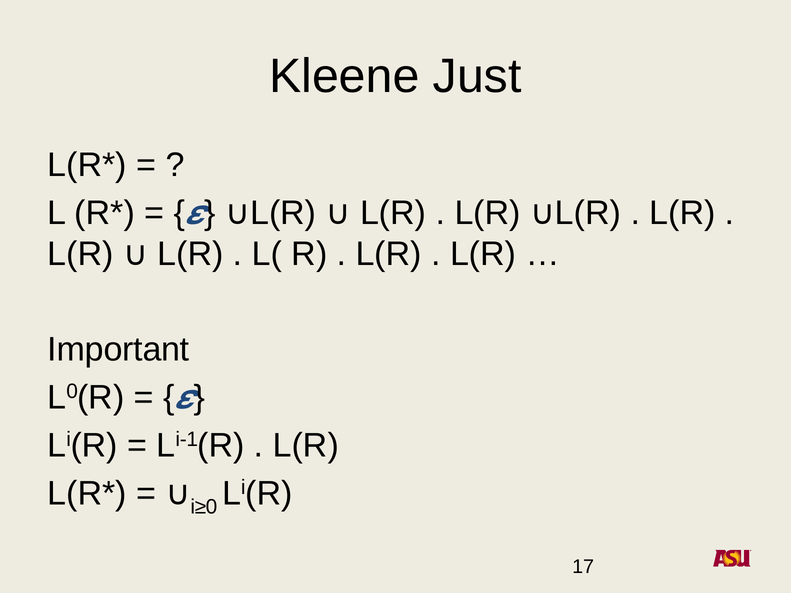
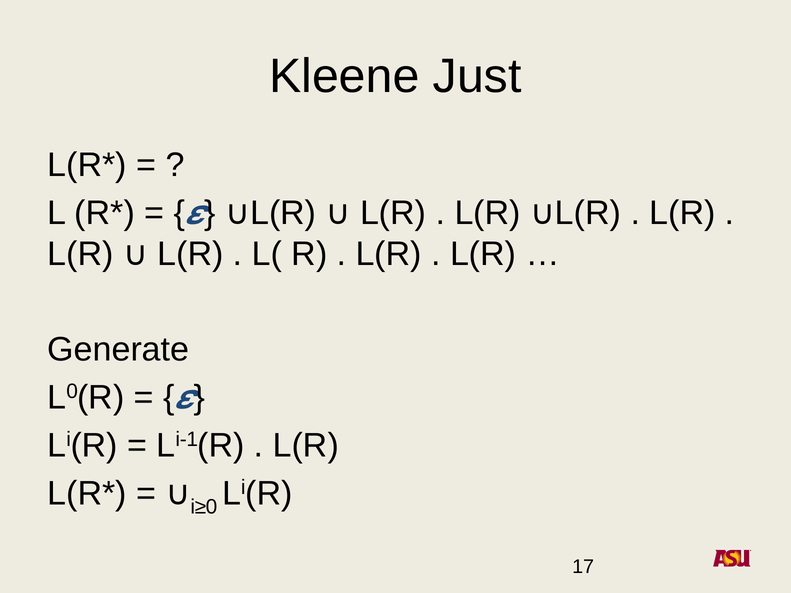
Important: Important -> Generate
